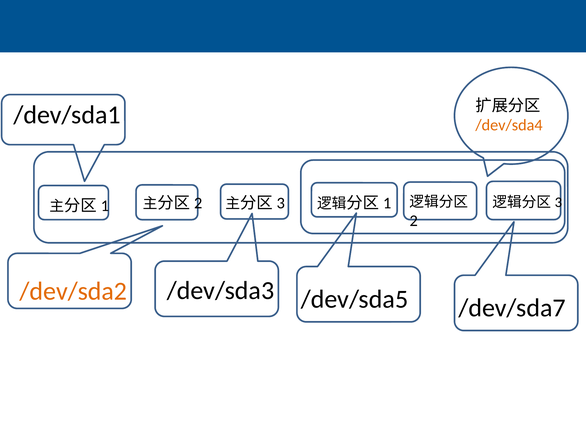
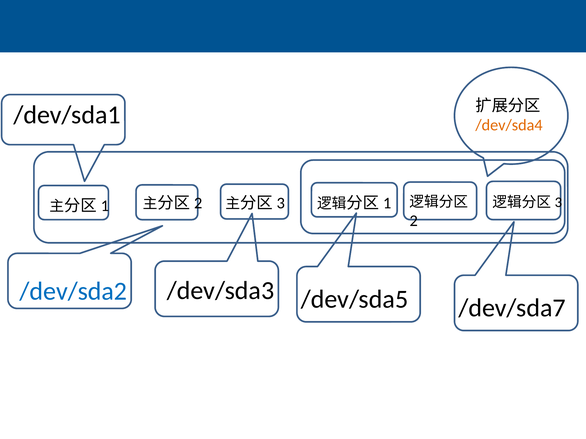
/dev/sda2 colour: orange -> blue
